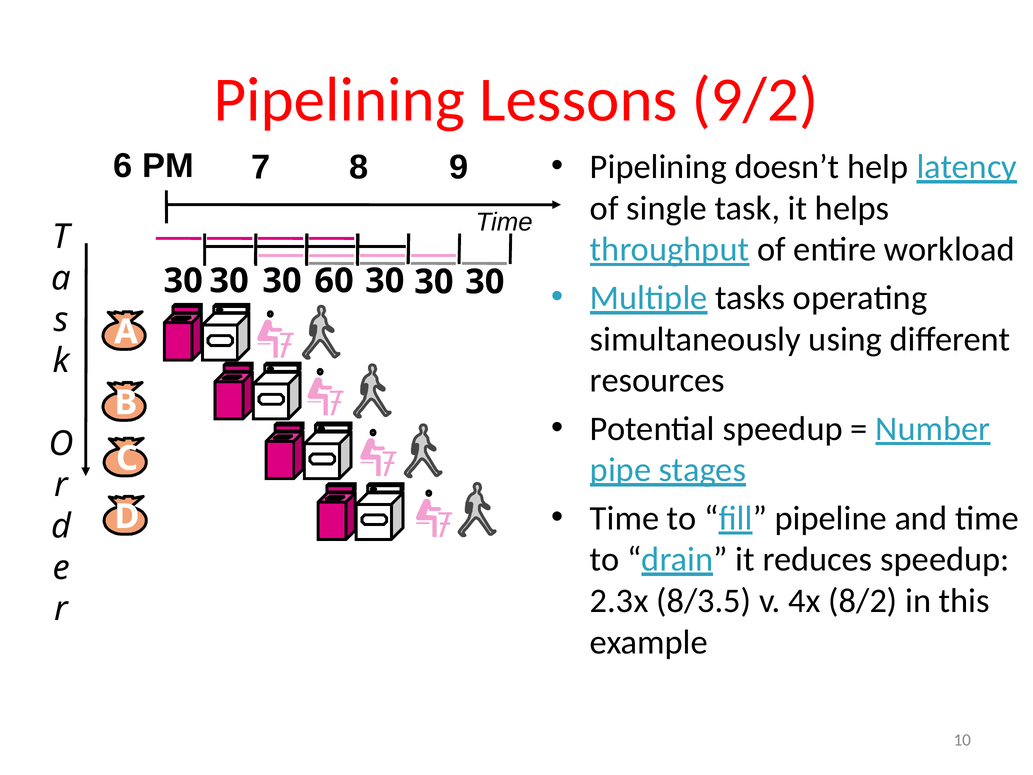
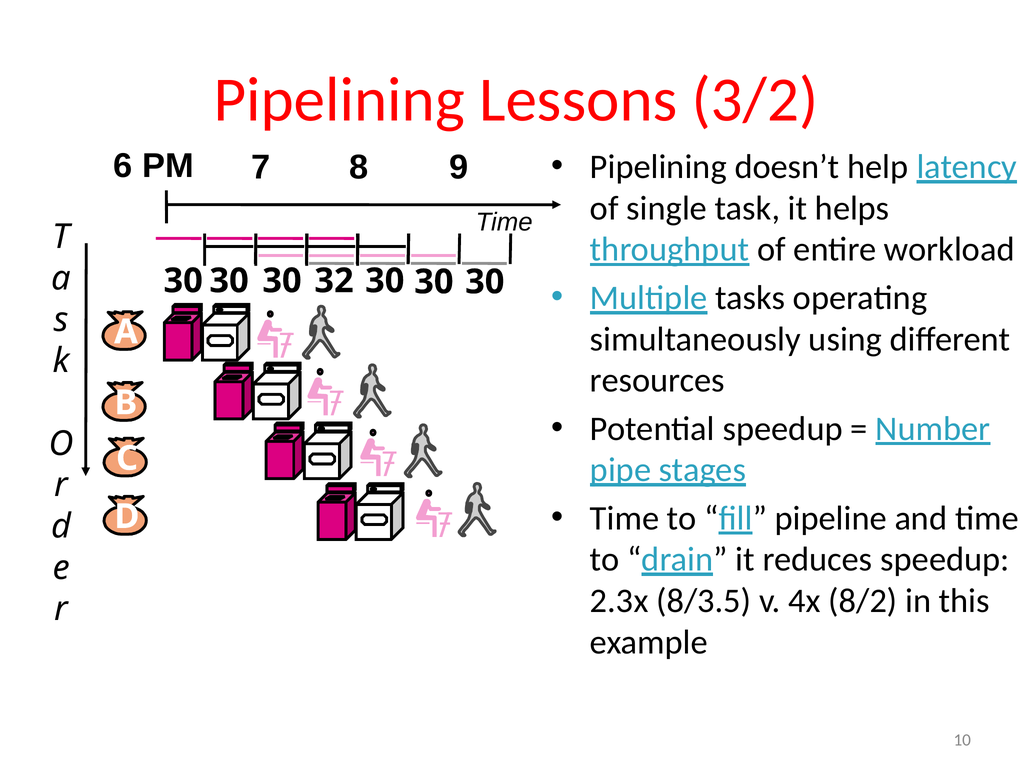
9/2: 9/2 -> 3/2
60: 60 -> 32
